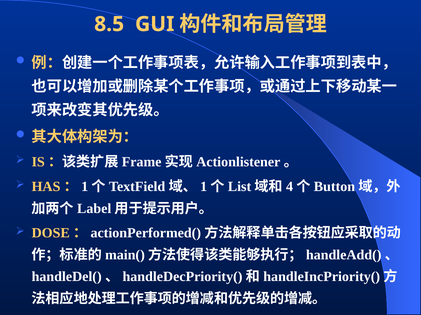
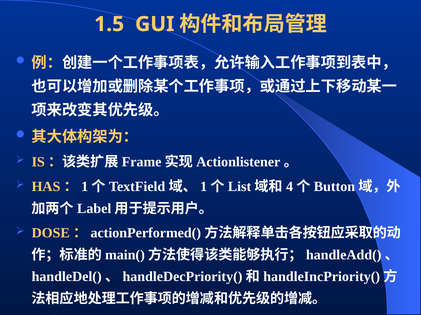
8.5: 8.5 -> 1.5
